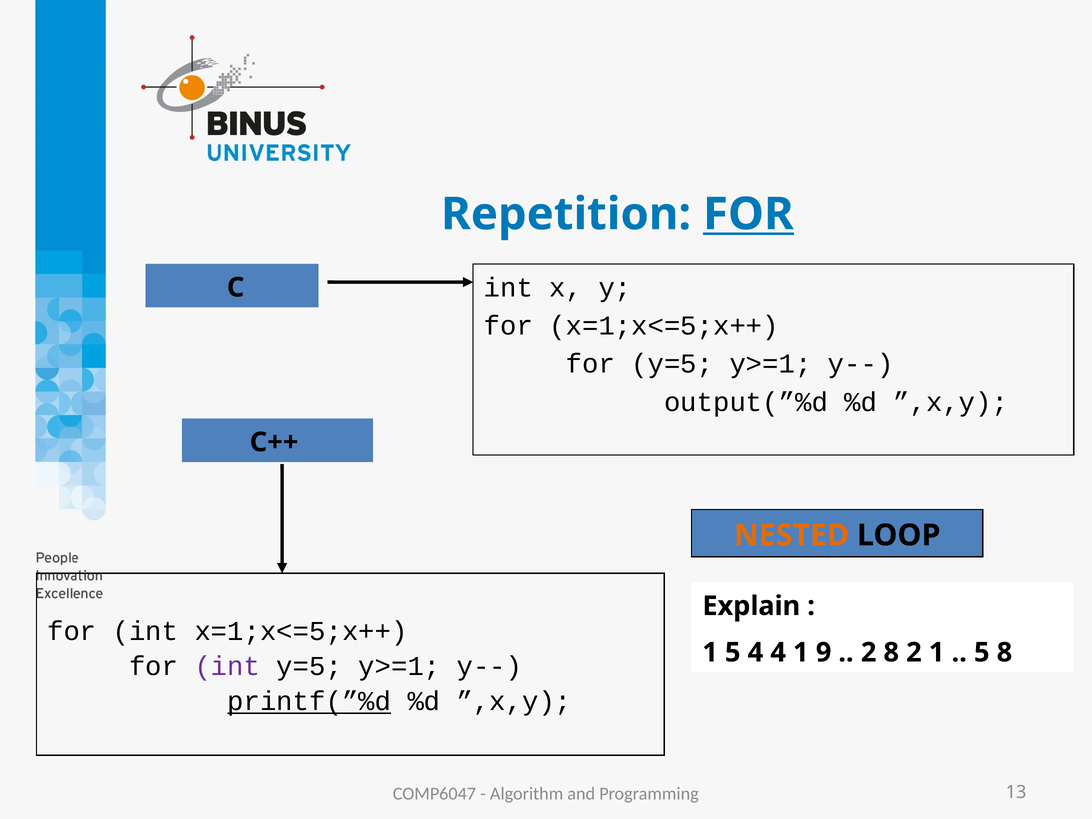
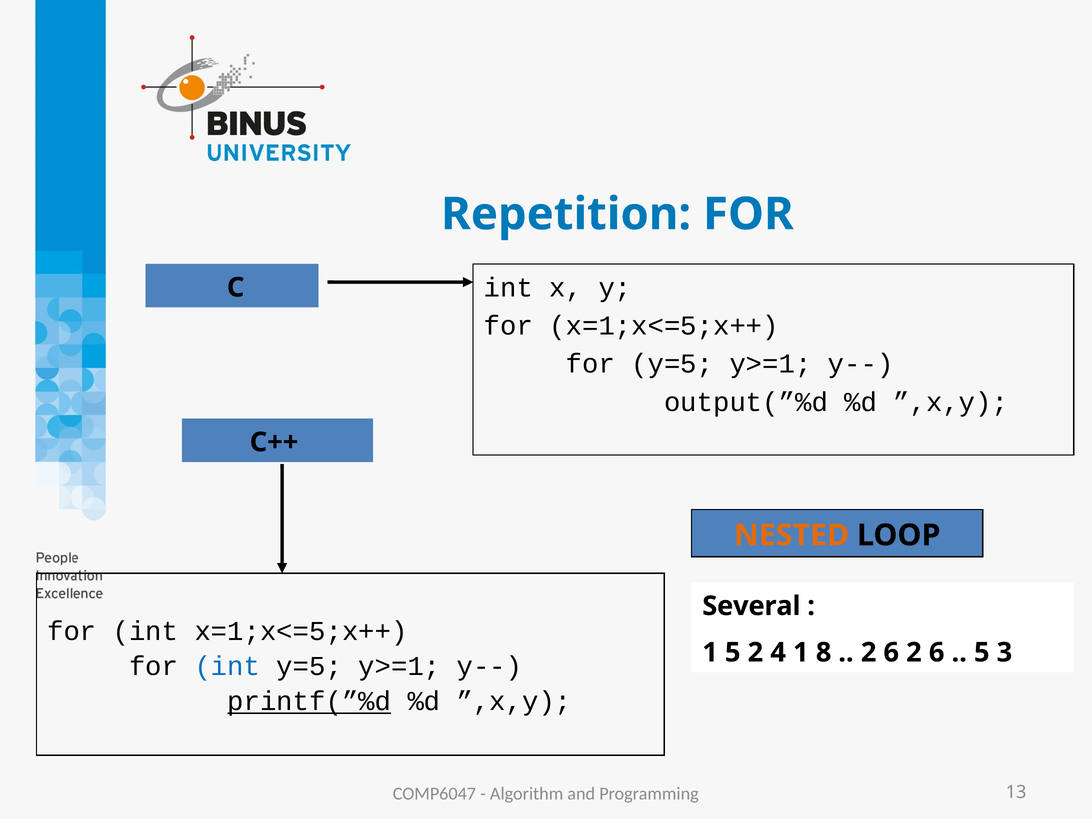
FOR at (748, 214) underline: present -> none
Explain: Explain -> Several
5 4: 4 -> 2
9: 9 -> 8
8 at (891, 652): 8 -> 6
1 at (937, 652): 1 -> 6
5 8: 8 -> 3
int at (227, 666) colour: purple -> blue
